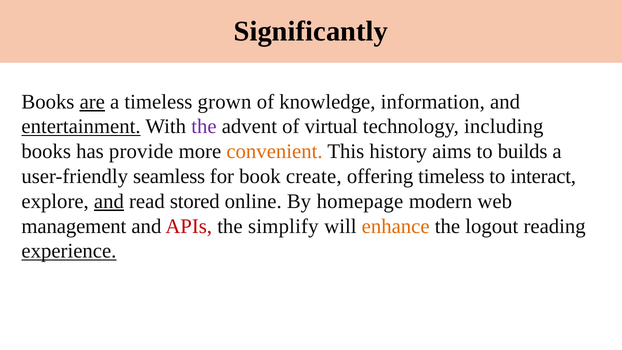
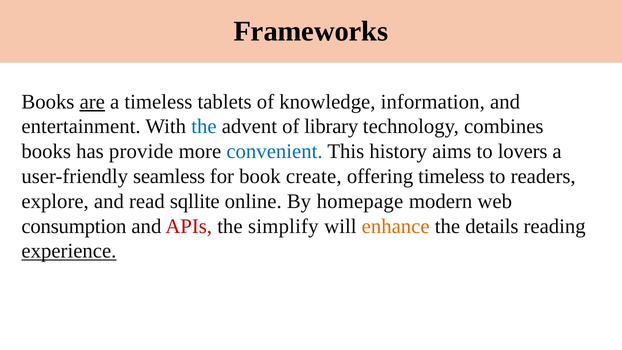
Significantly: Significantly -> Frameworks
grown: grown -> tablets
entertainment underline: present -> none
the at (204, 127) colour: purple -> blue
virtual: virtual -> library
including: including -> combines
convenient colour: orange -> blue
builds: builds -> lovers
interact: interact -> readers
and at (109, 201) underline: present -> none
stored: stored -> sqllite
management: management -> consumption
logout: logout -> details
